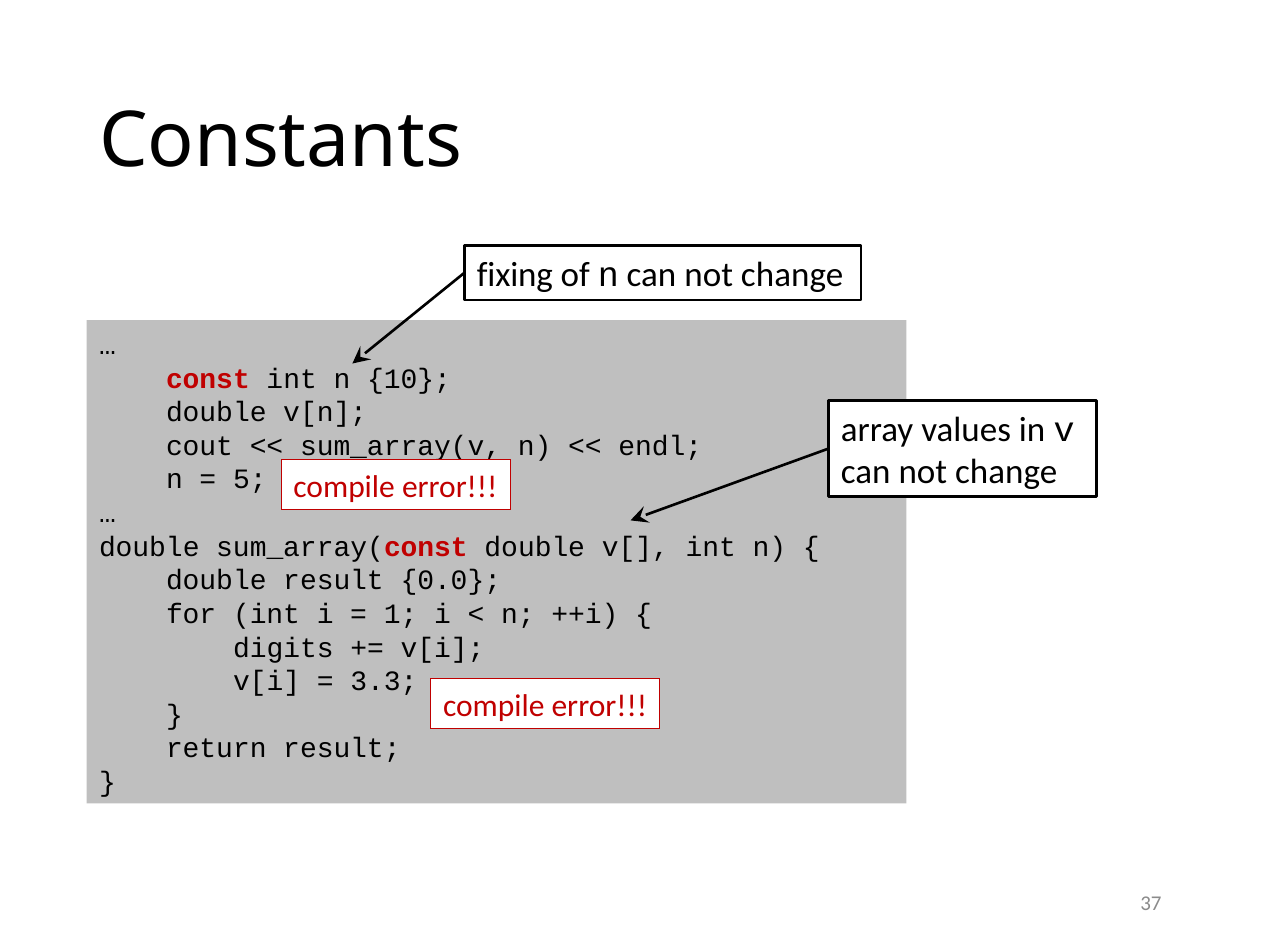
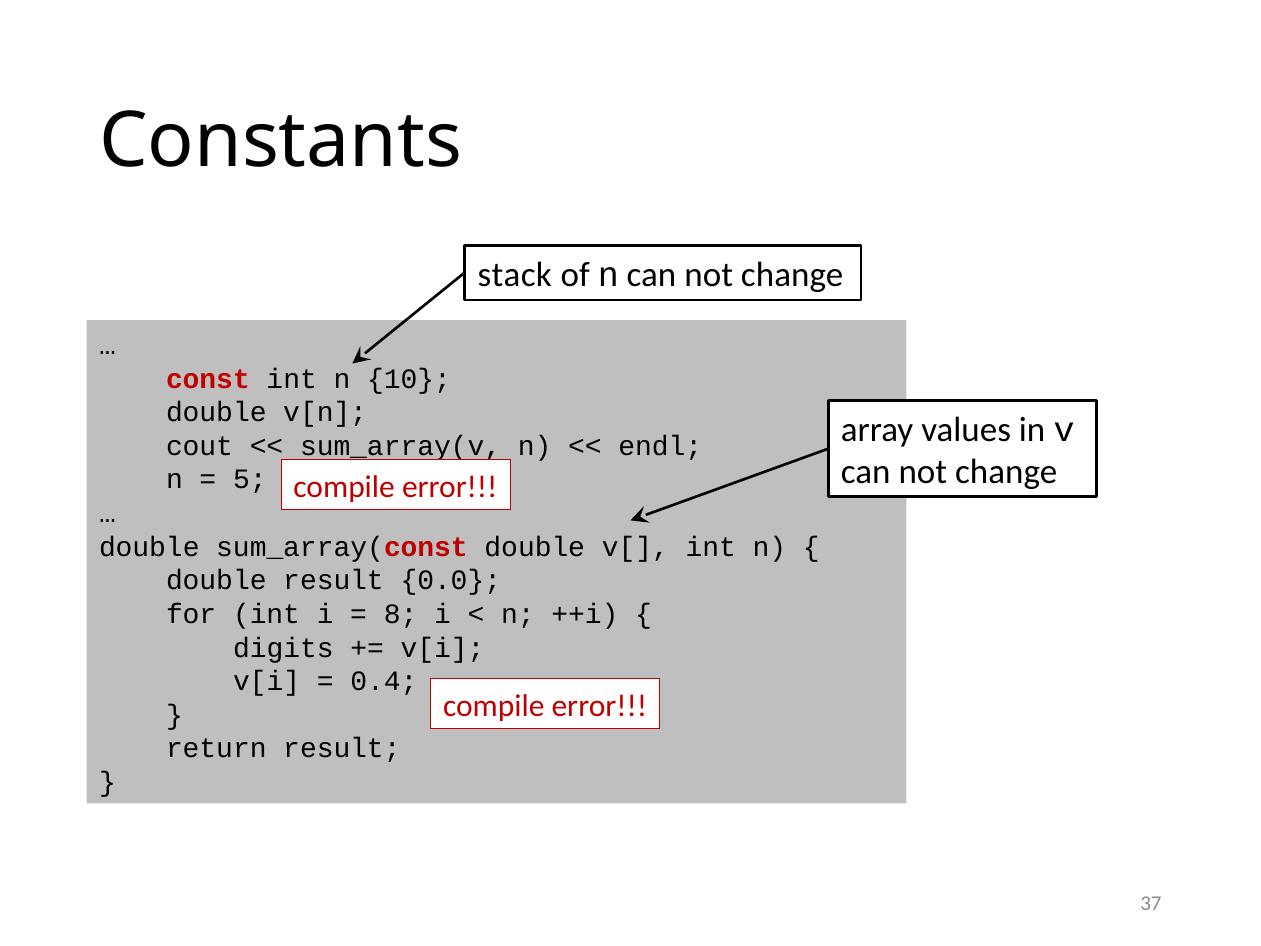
fixing: fixing -> stack
1: 1 -> 8
3.3: 3.3 -> 0.4
